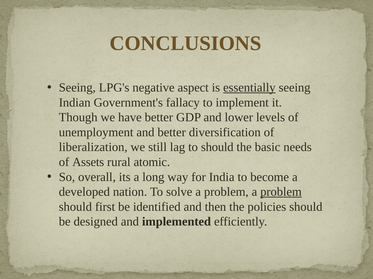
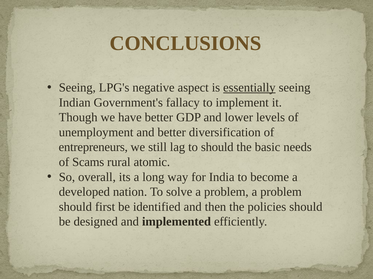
liberalization: liberalization -> entrepreneurs
Assets: Assets -> Scams
problem at (281, 192) underline: present -> none
